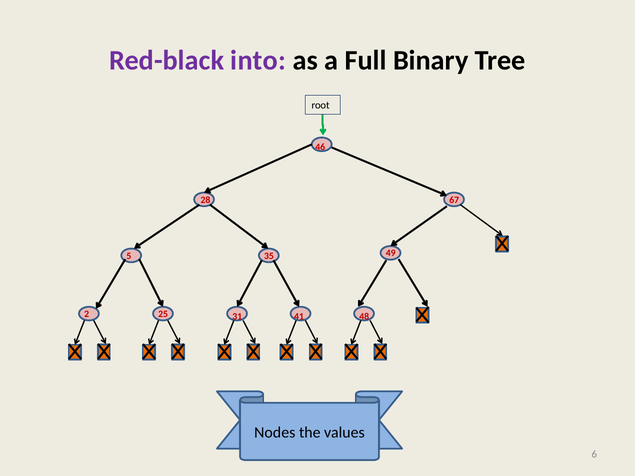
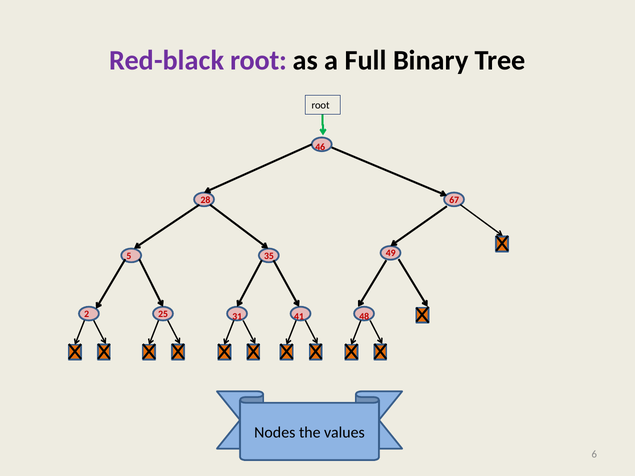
Red-black into: into -> root
